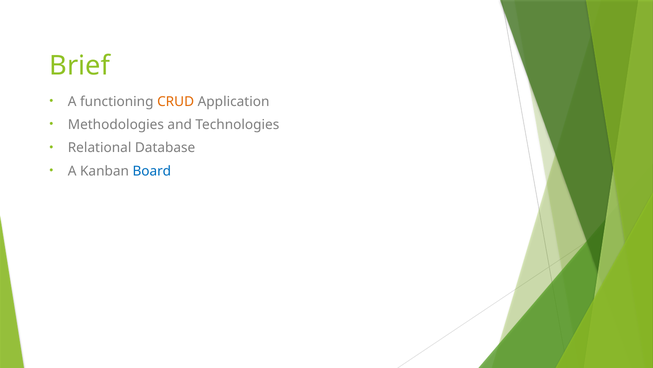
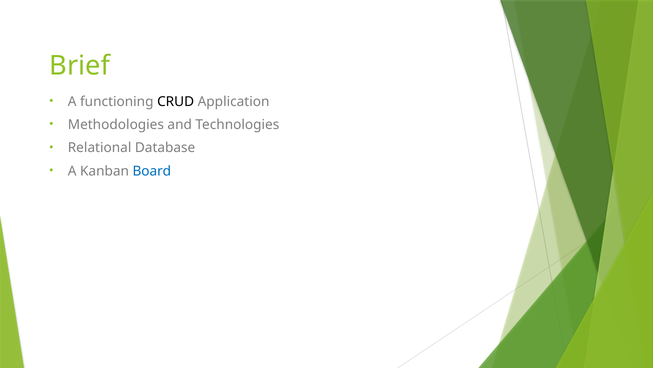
CRUD colour: orange -> black
